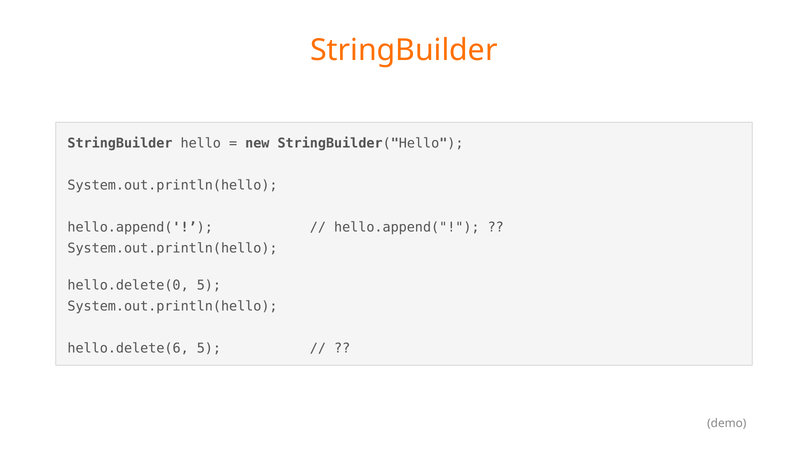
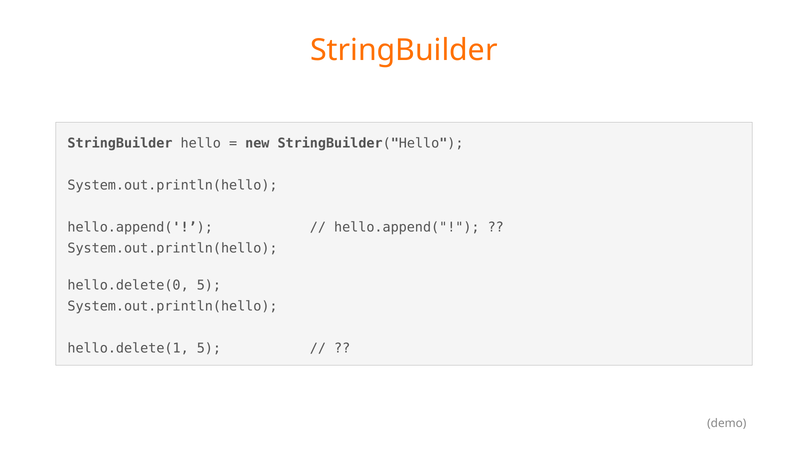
hello.delete(6: hello.delete(6 -> hello.delete(1
